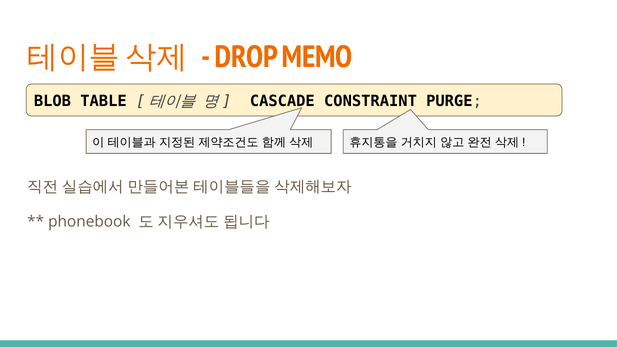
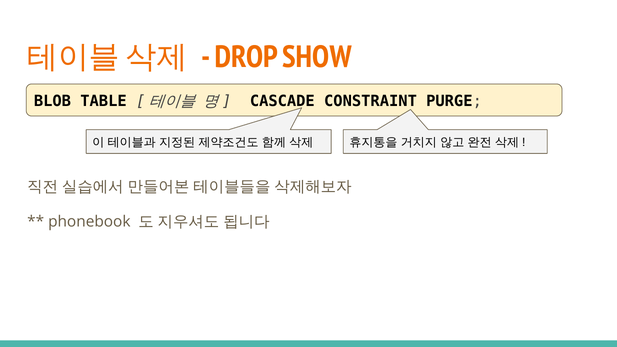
MEMO: MEMO -> SHOW
